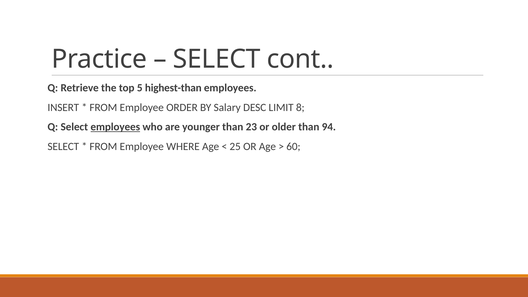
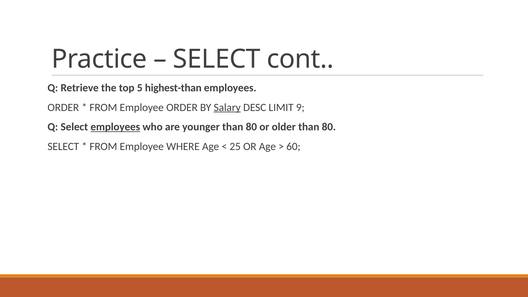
INSERT at (63, 107): INSERT -> ORDER
Salary underline: none -> present
8: 8 -> 9
younger than 23: 23 -> 80
older than 94: 94 -> 80
